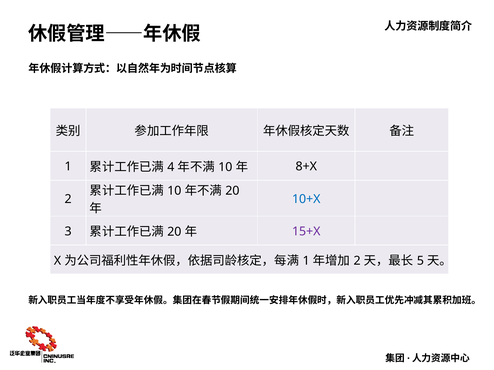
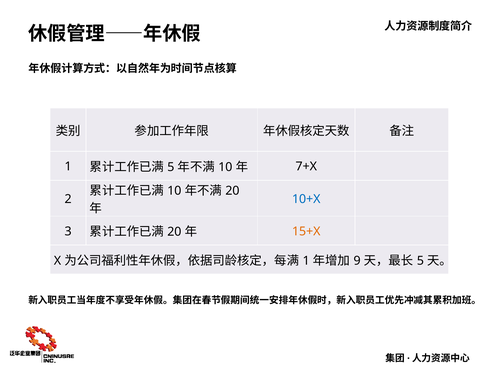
4 at (171, 167): 4 -> 5
8+X: 8+X -> 7+X
15+X colour: purple -> orange
2 at (357, 261): 2 -> 9
